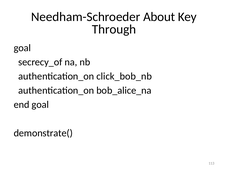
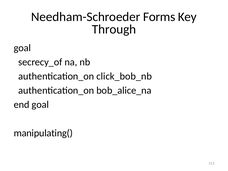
About: About -> Forms
demonstrate(: demonstrate( -> manipulating(
